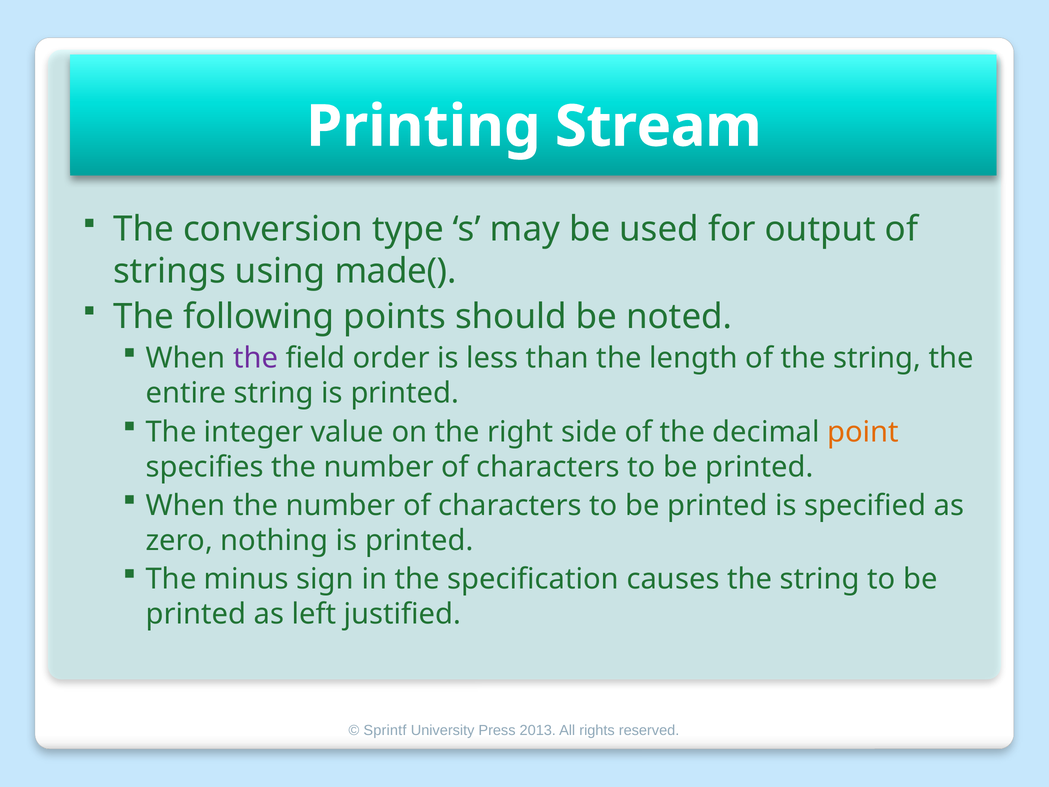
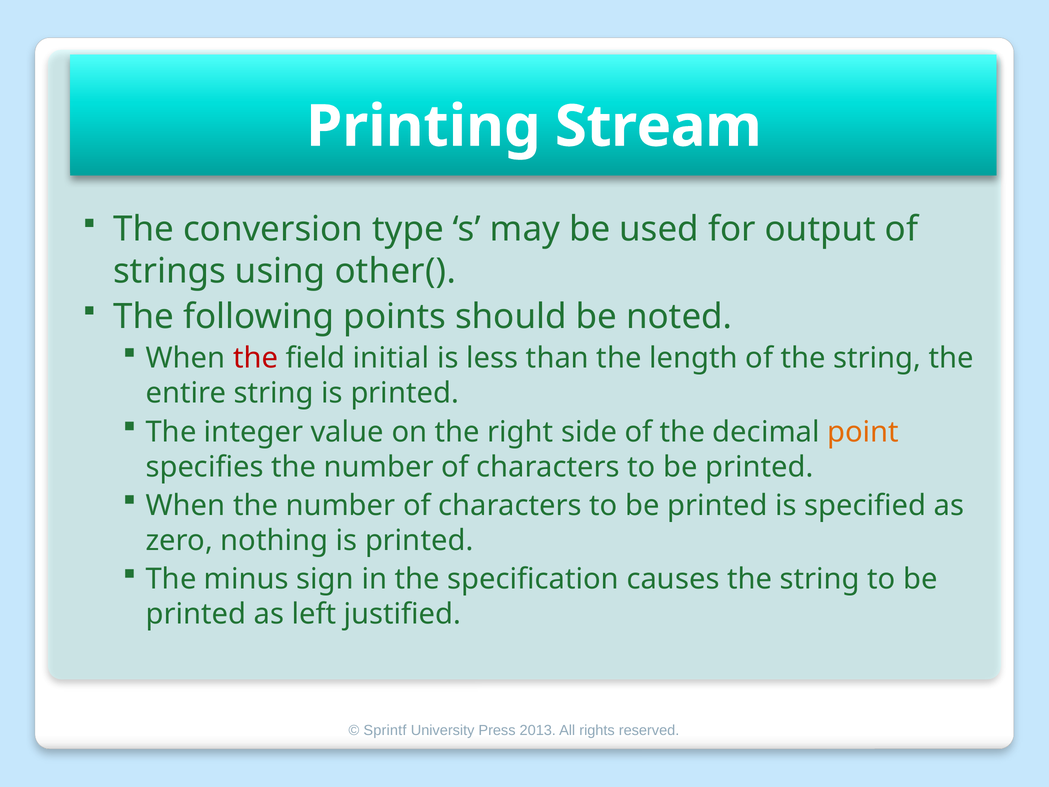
made(: made( -> other(
the at (256, 358) colour: purple -> red
order: order -> initial
